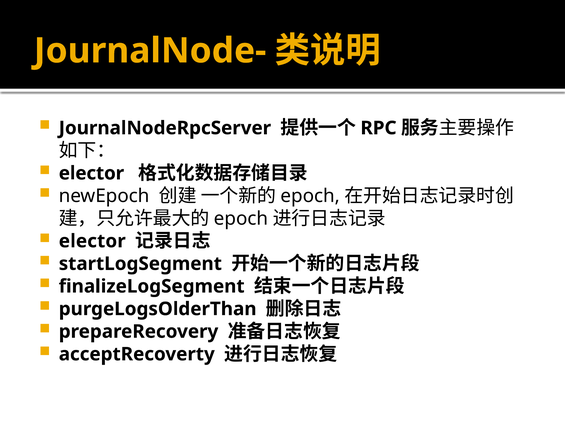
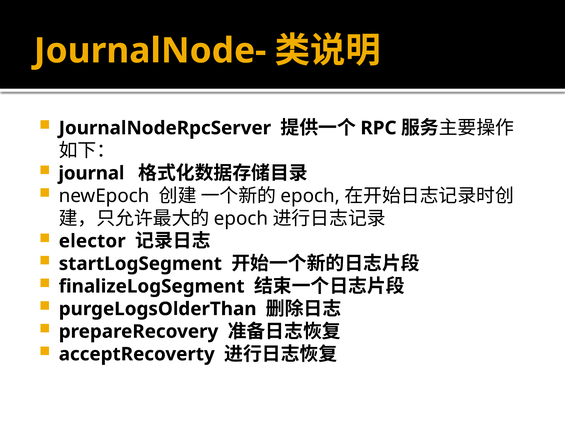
elector at (91, 173): elector -> journal
